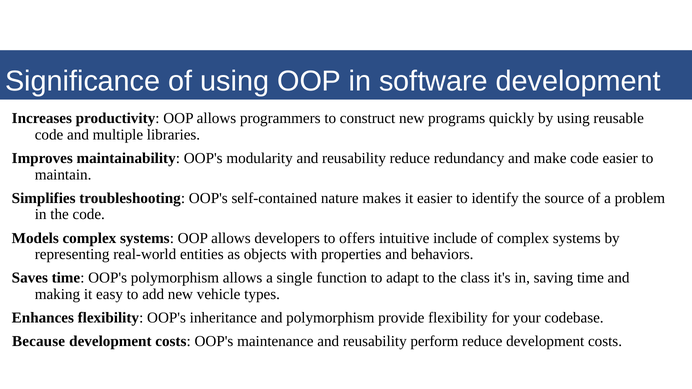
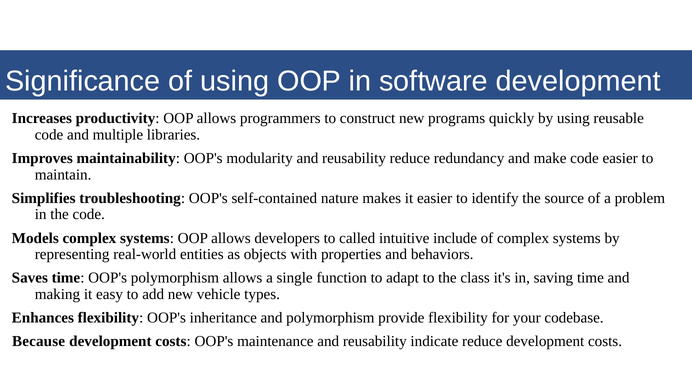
offers: offers -> called
perform: perform -> indicate
